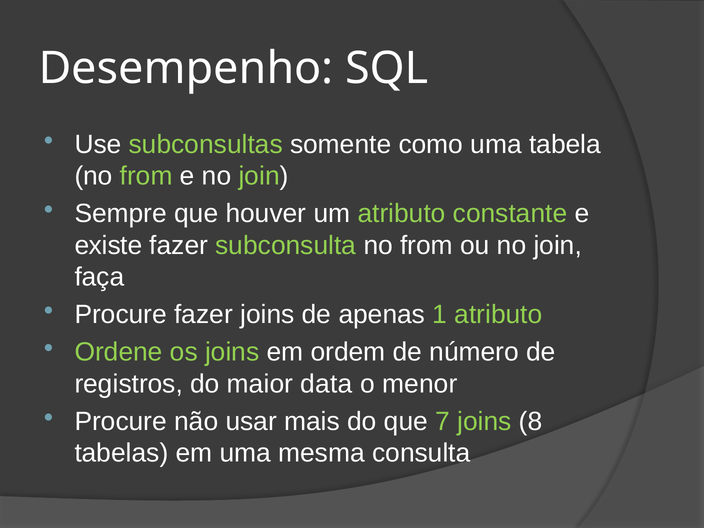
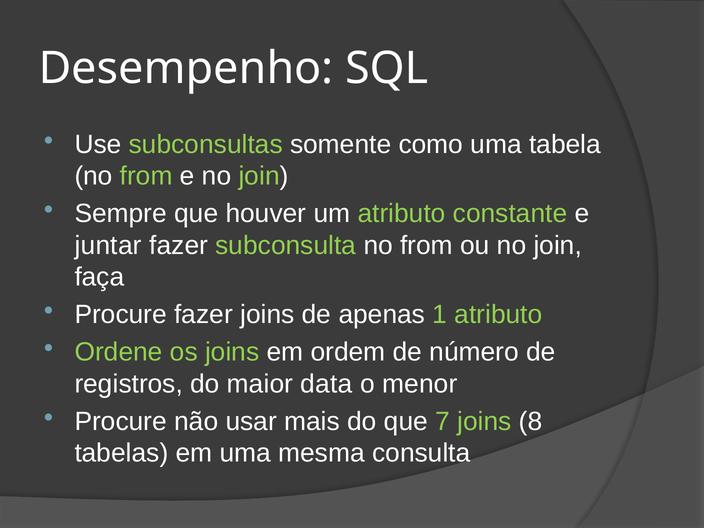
existe: existe -> juntar
